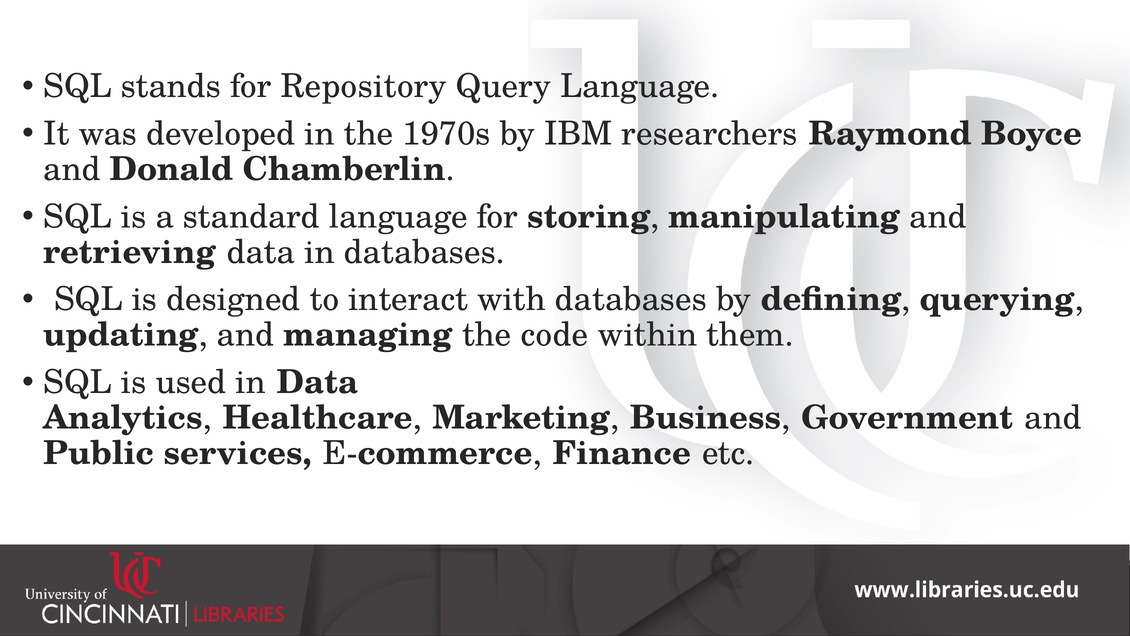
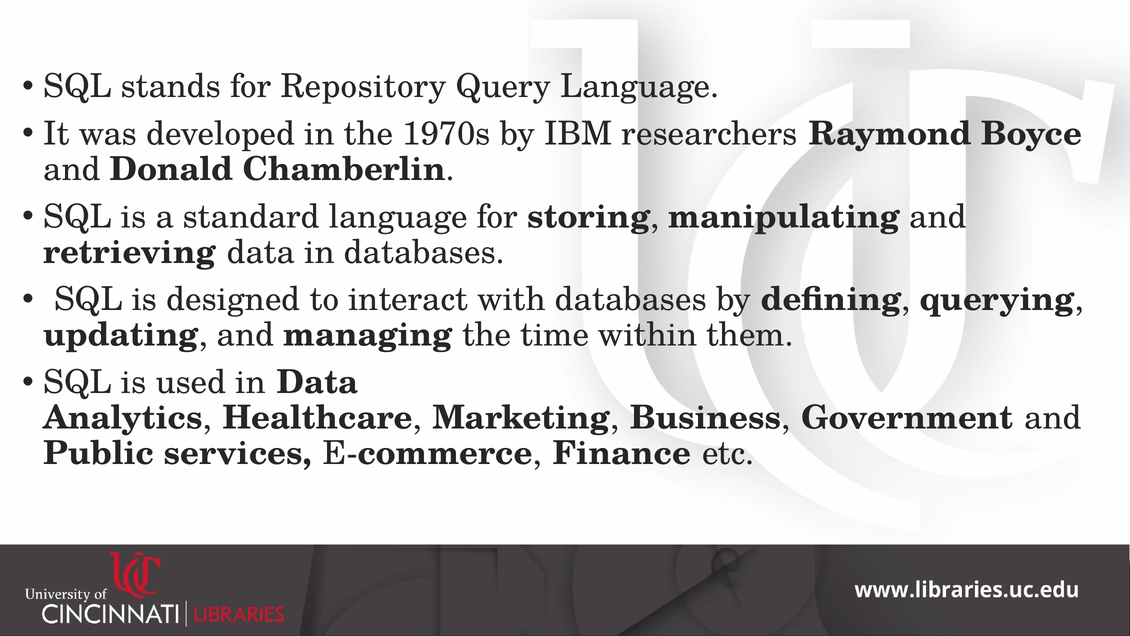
code: code -> time
